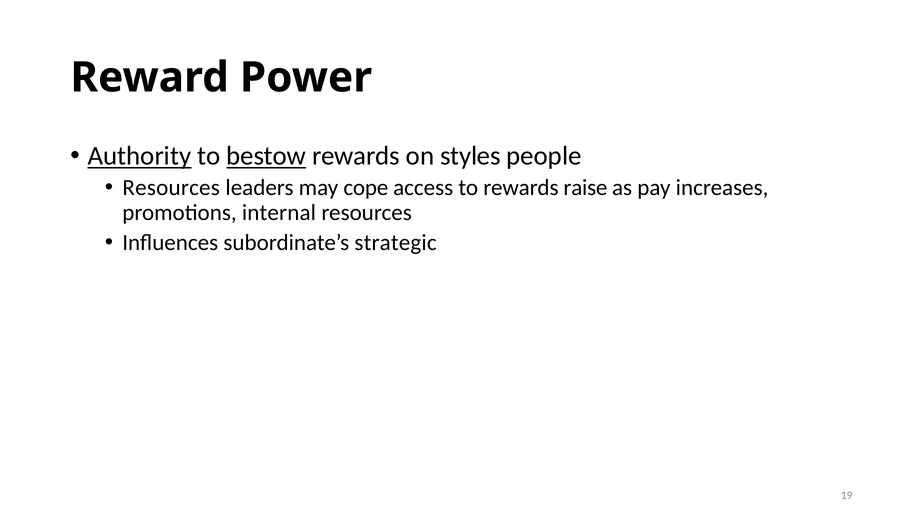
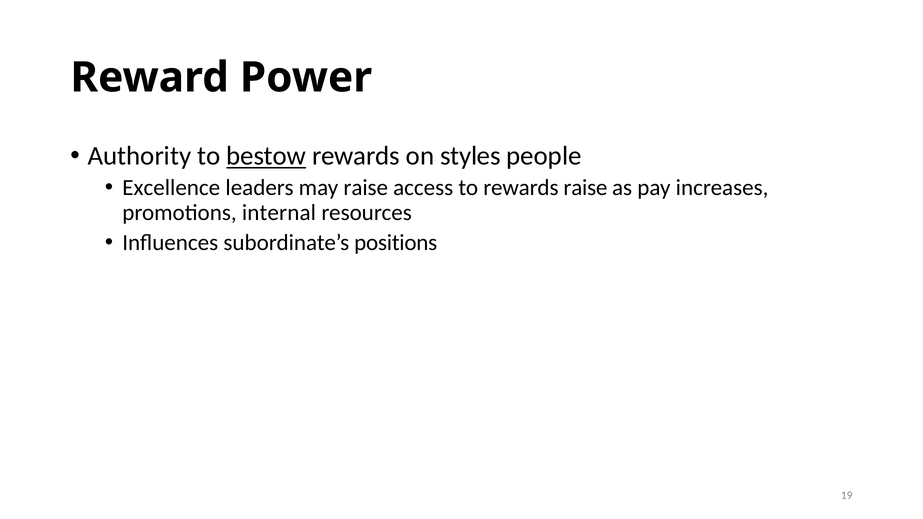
Authority underline: present -> none
Resources at (171, 188): Resources -> Excellence
may cope: cope -> raise
strategic: strategic -> positions
